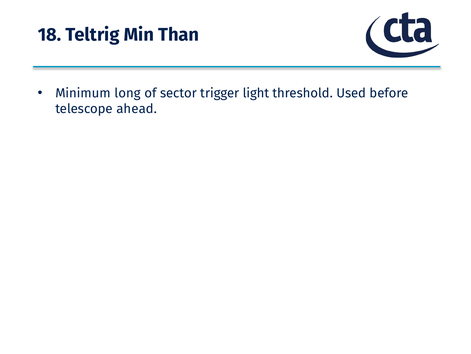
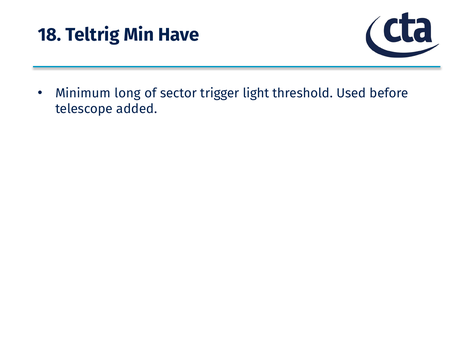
Than: Than -> Have
ahead: ahead -> added
